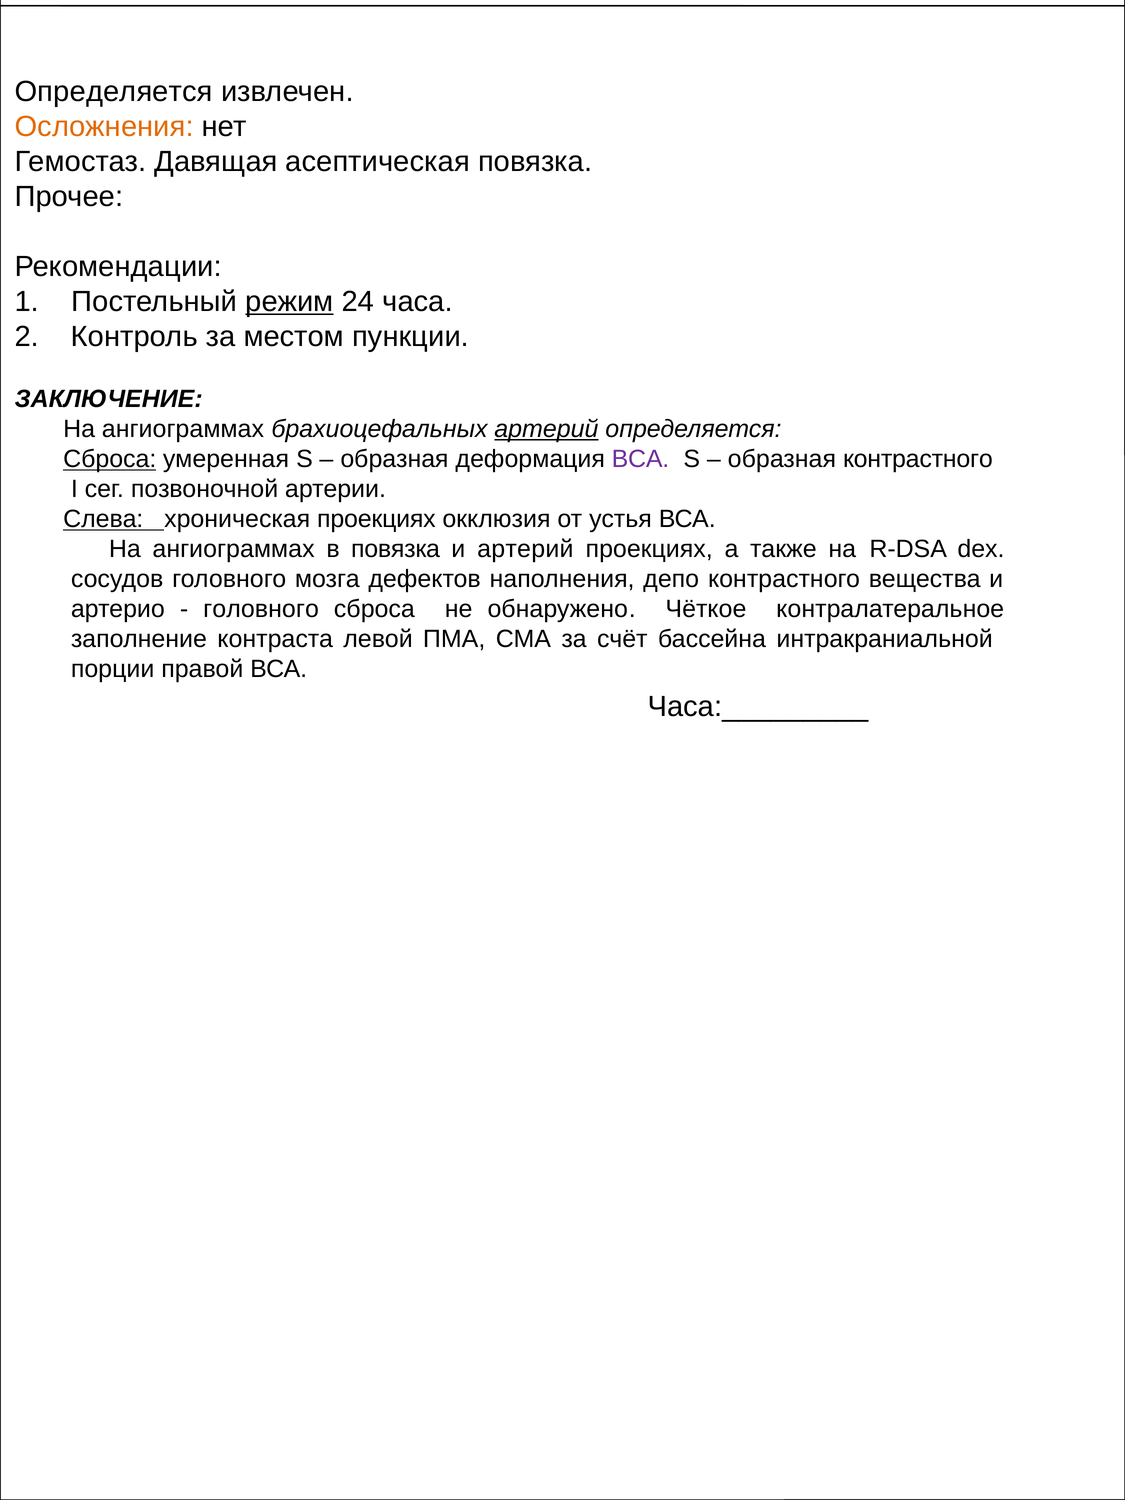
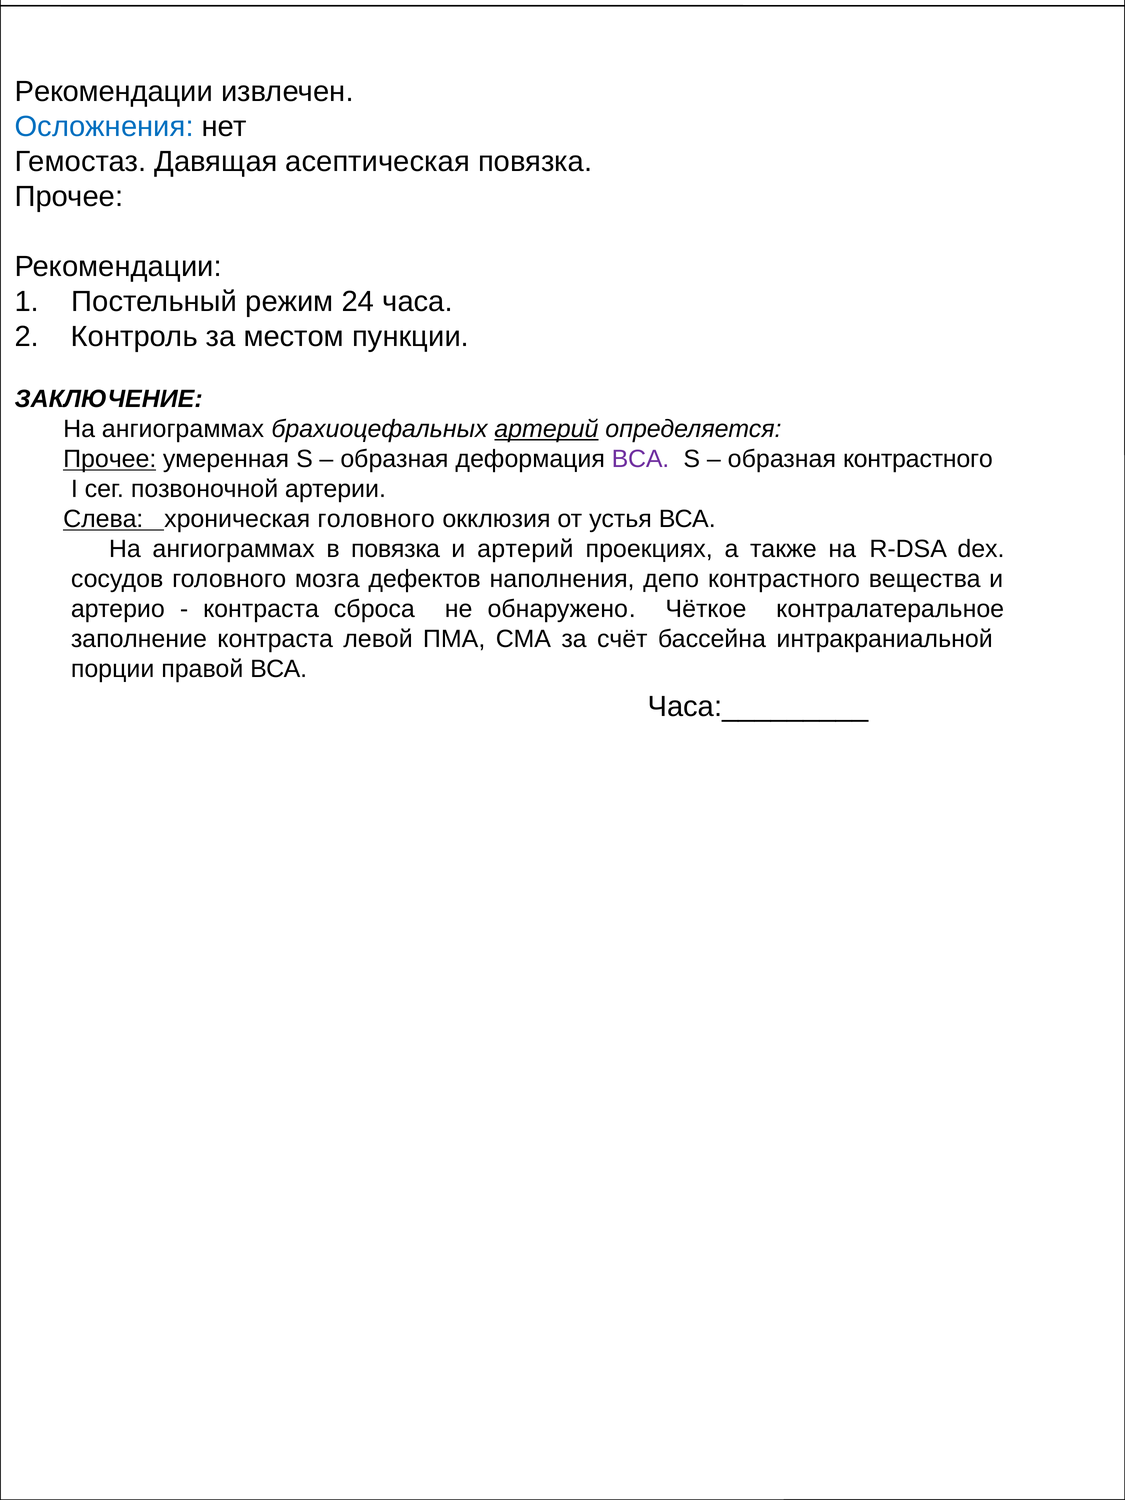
Определяется at (114, 92): Определяется -> Рекомендации
Осложнения colour: orange -> blue
режим underline: present -> none
Сброса at (110, 459): Сброса -> Прочее
хроническая проекциях: проекциях -> головного
головного at (261, 609): головного -> контраста
